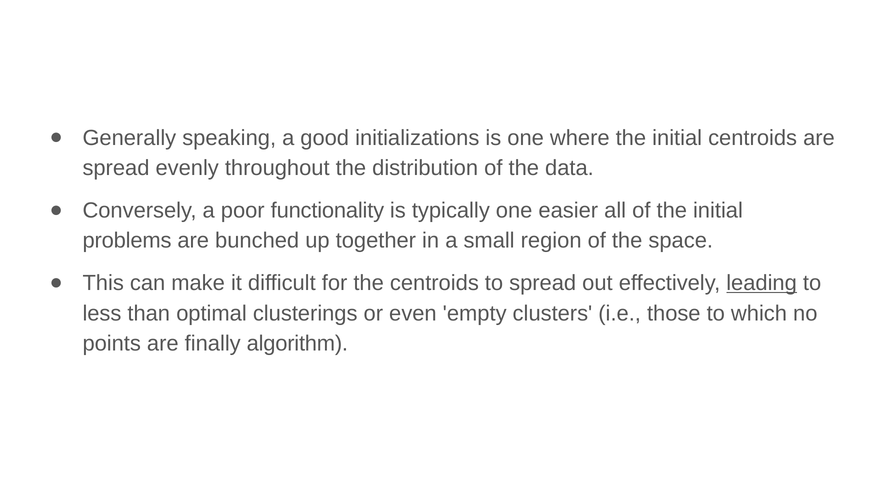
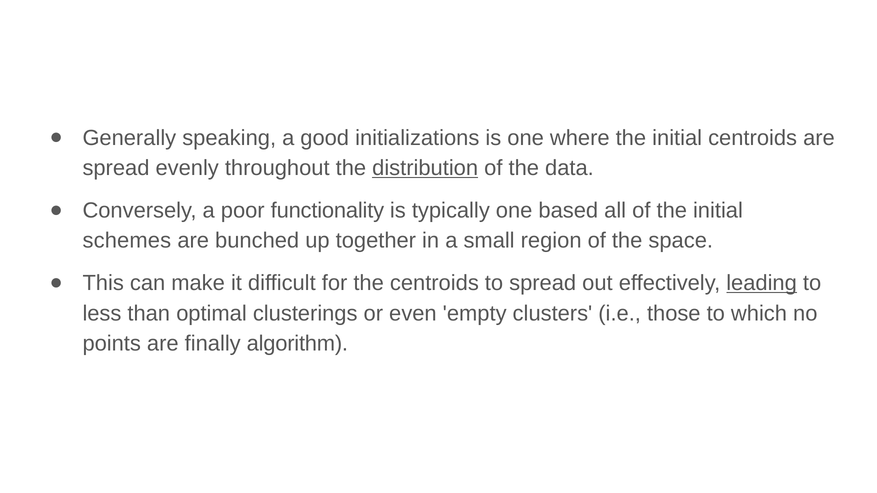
distribution underline: none -> present
easier: easier -> based
problems: problems -> schemes
